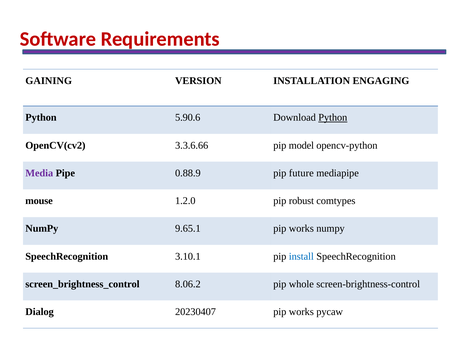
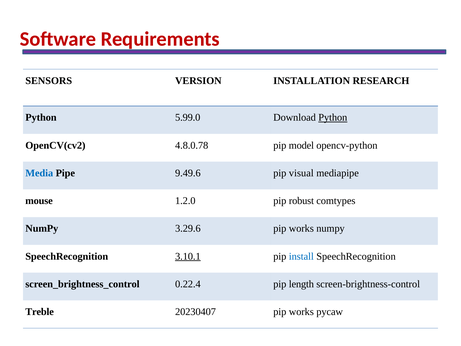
GAINING: GAINING -> SENSORS
ENGAGING: ENGAGING -> RESEARCH
5.90.6: 5.90.6 -> 5.99.0
3.3.6.66: 3.3.6.66 -> 4.8.0.78
Media colour: purple -> blue
0.88.9: 0.88.9 -> 9.49.6
future: future -> visual
9.65.1: 9.65.1 -> 3.29.6
3.10.1 underline: none -> present
8.06.2: 8.06.2 -> 0.22.4
whole: whole -> length
Dialog: Dialog -> Treble
